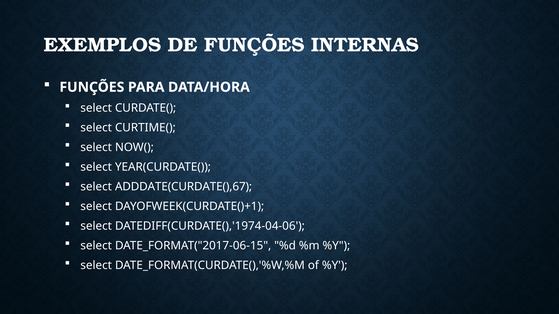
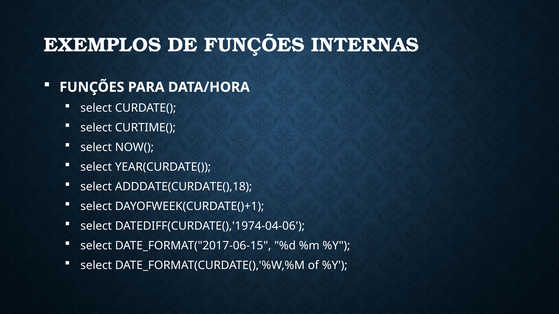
ADDDATE(CURDATE(),67: ADDDATE(CURDATE(),67 -> ADDDATE(CURDATE(),18
